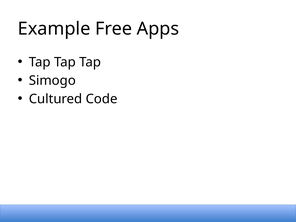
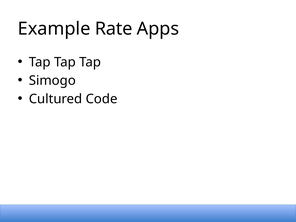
Free: Free -> Rate
